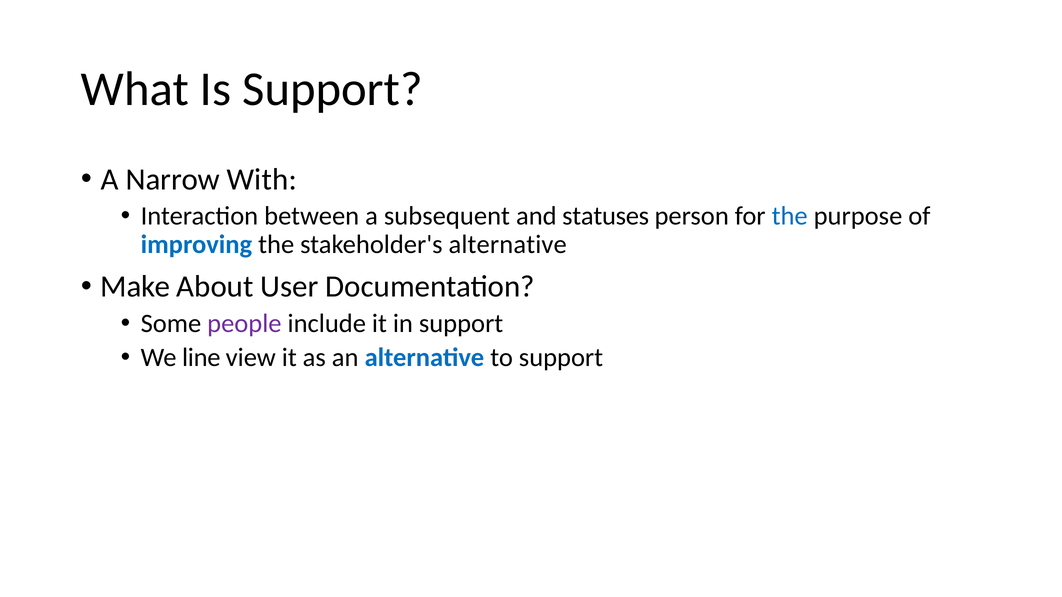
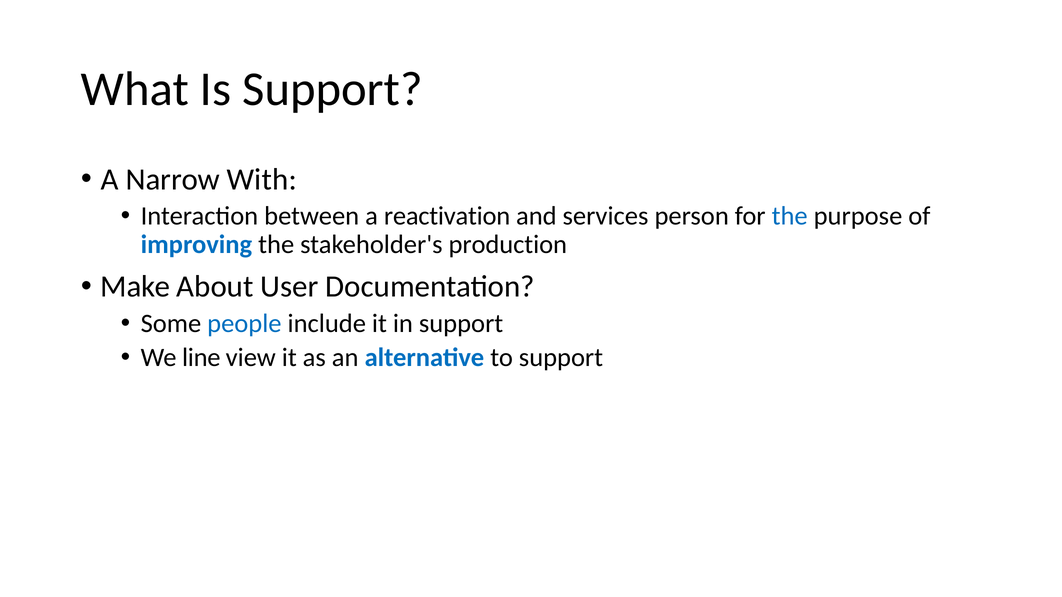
subsequent: subsequent -> reactivation
statuses: statuses -> services
stakeholder's alternative: alternative -> production
people colour: purple -> blue
